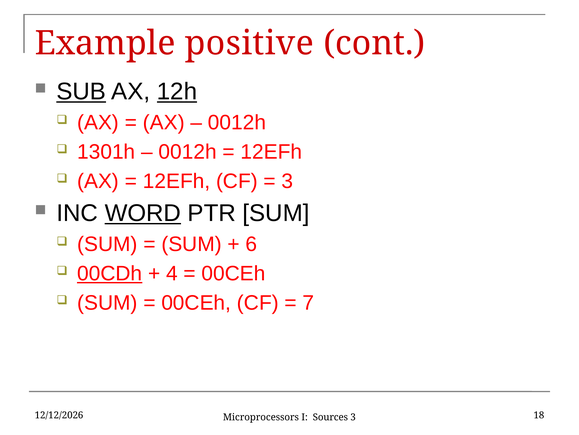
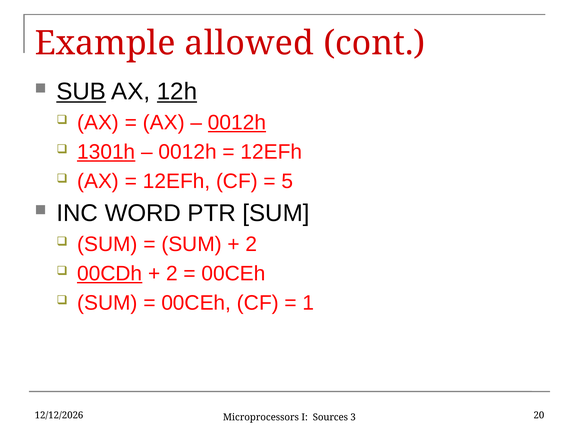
positive: positive -> allowed
0012h at (237, 122) underline: none -> present
1301h underline: none -> present
3 at (287, 181): 3 -> 5
WORD underline: present -> none
6 at (251, 244): 6 -> 2
4 at (172, 273): 4 -> 2
7: 7 -> 1
18: 18 -> 20
